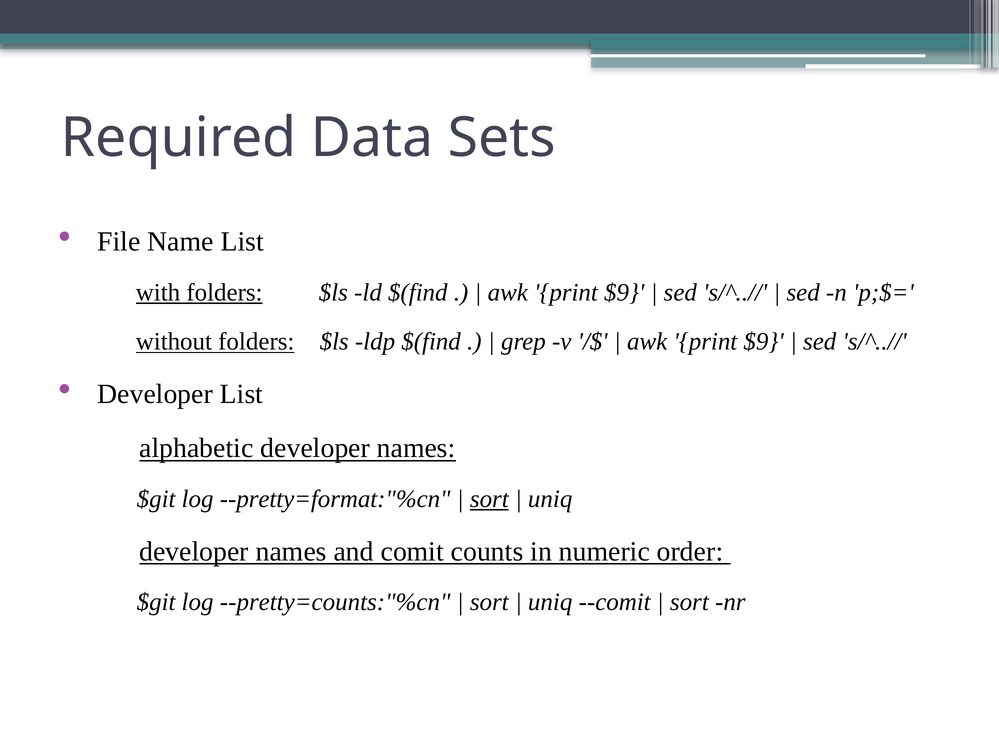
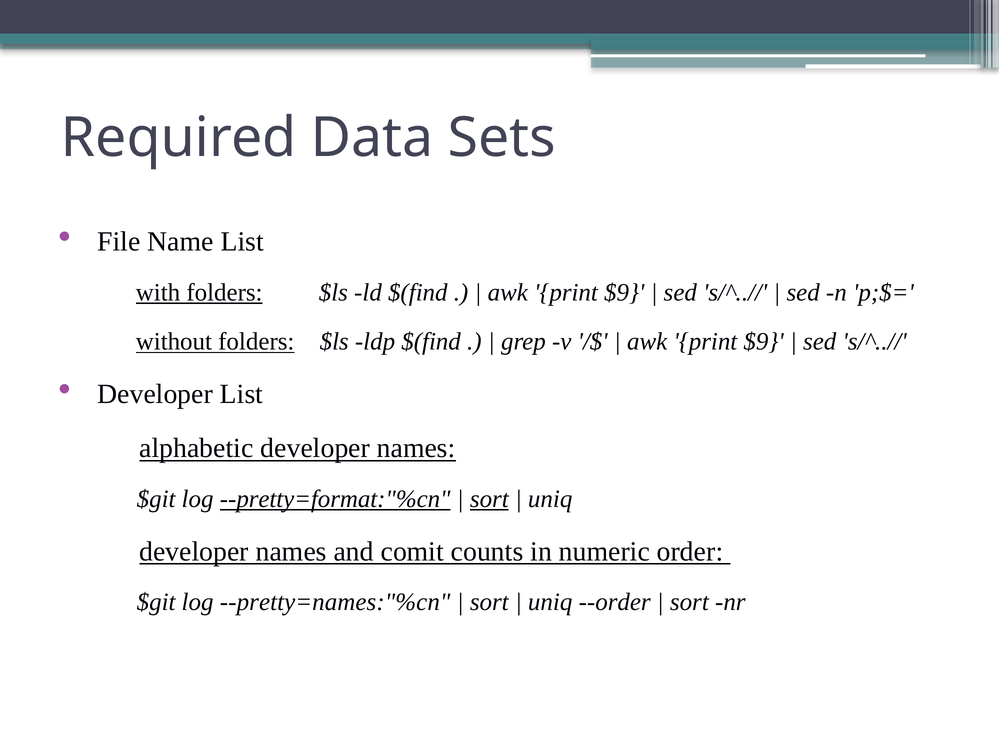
--pretty=format:"%cn underline: none -> present
--pretty=counts:"%cn: --pretty=counts:"%cn -> --pretty=names:"%cn
--comit: --comit -> --order
